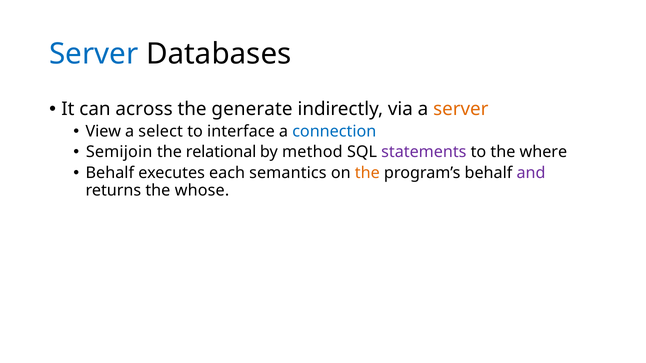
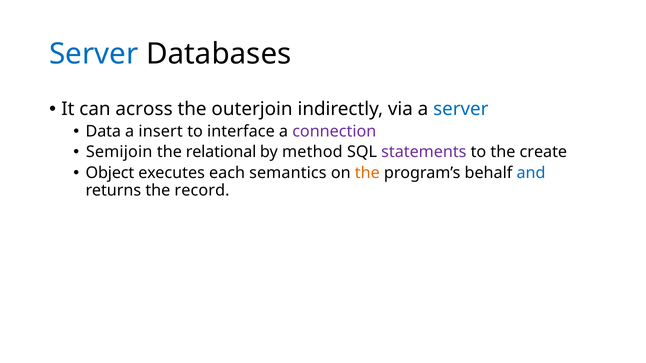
generate: generate -> outerjoin
server at (461, 109) colour: orange -> blue
View: View -> Data
select: select -> insert
connection colour: blue -> purple
where: where -> create
Behalf at (110, 173): Behalf -> Object
and colour: purple -> blue
whose: whose -> record
